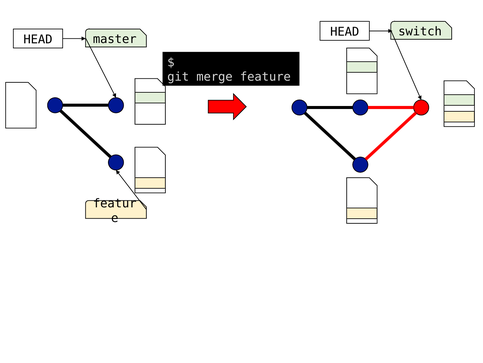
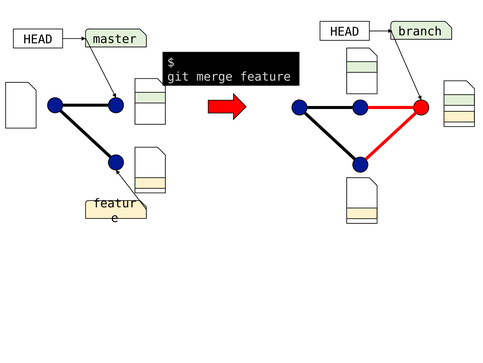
switch: switch -> branch
